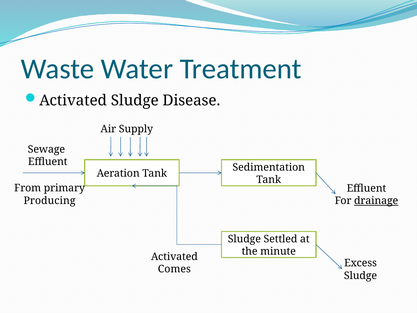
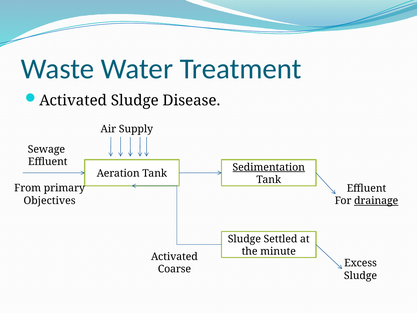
Sedimentation underline: none -> present
Producing: Producing -> Objectives
Comes: Comes -> Coarse
